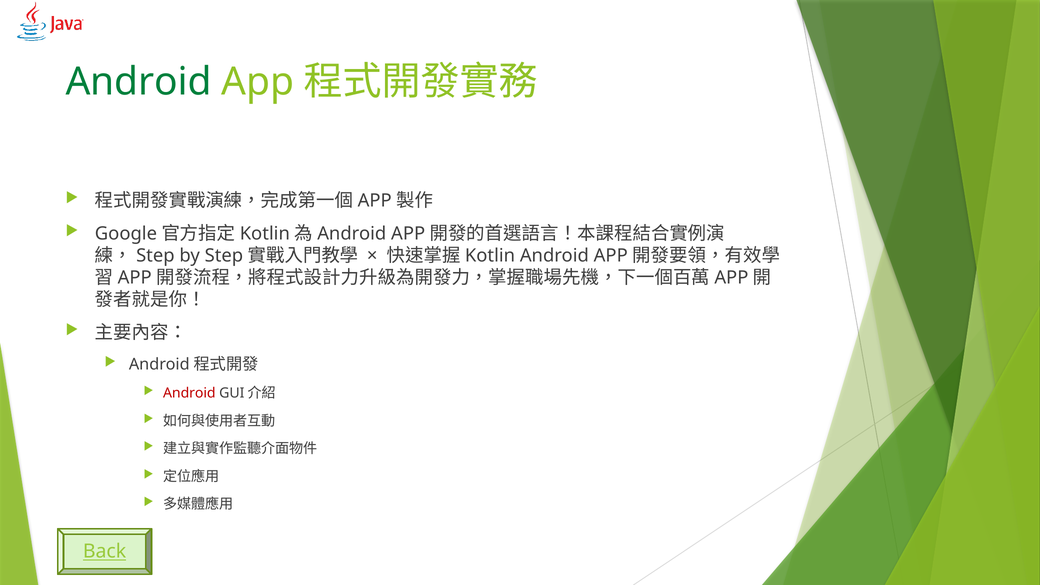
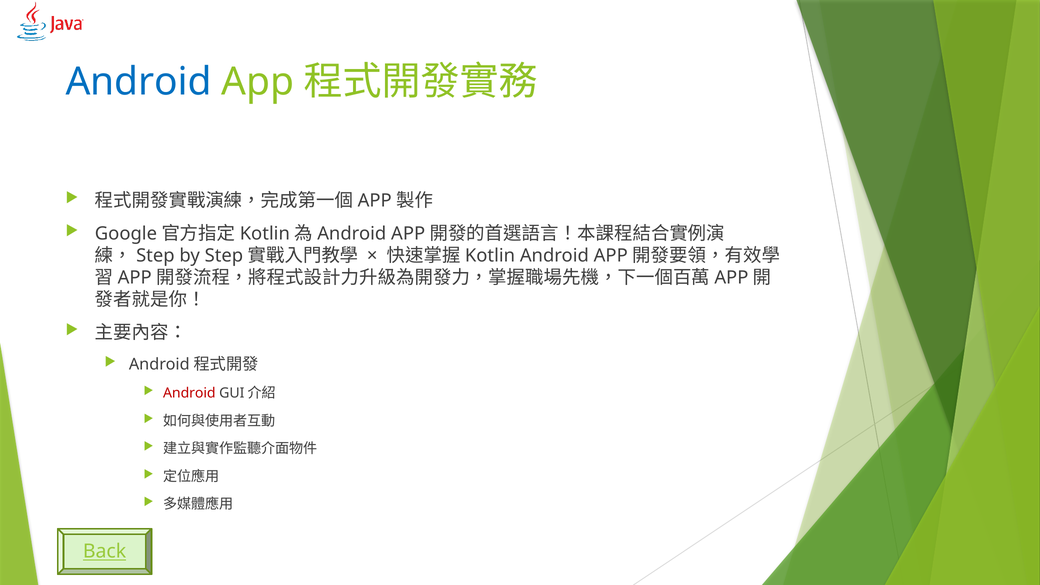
Android at (139, 82) colour: green -> blue
